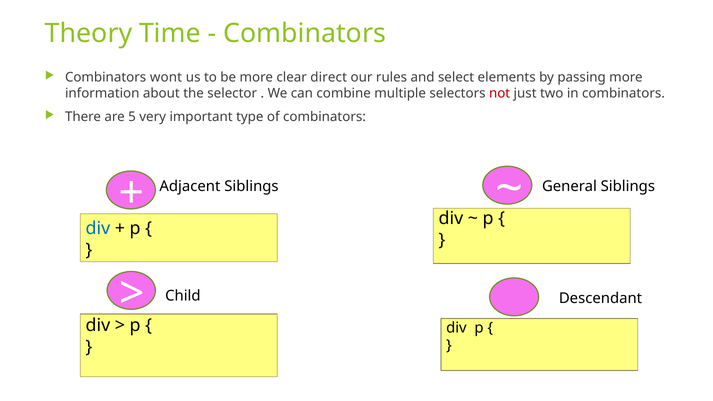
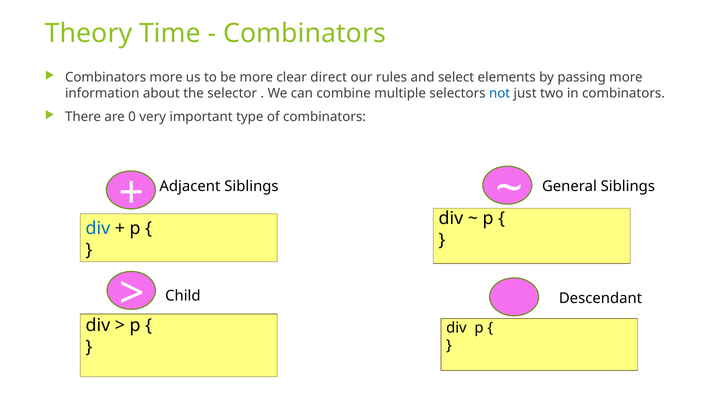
Combinators wont: wont -> more
not colour: red -> blue
5: 5 -> 0
